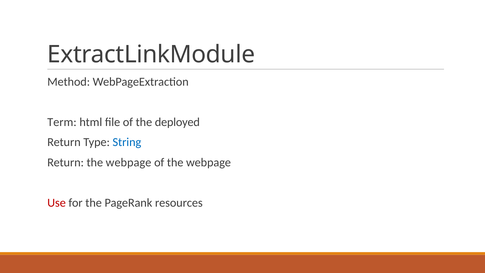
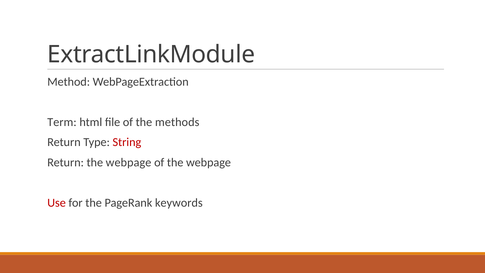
deployed: deployed -> methods
String colour: blue -> red
resources: resources -> keywords
